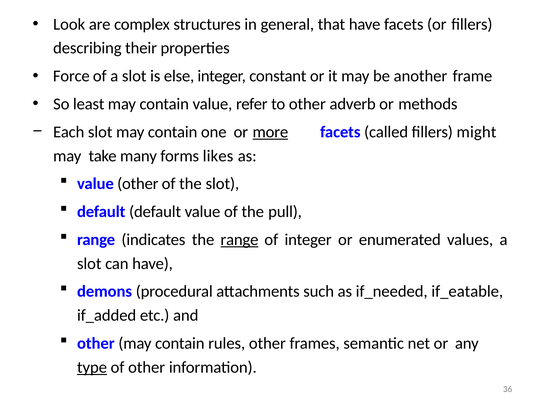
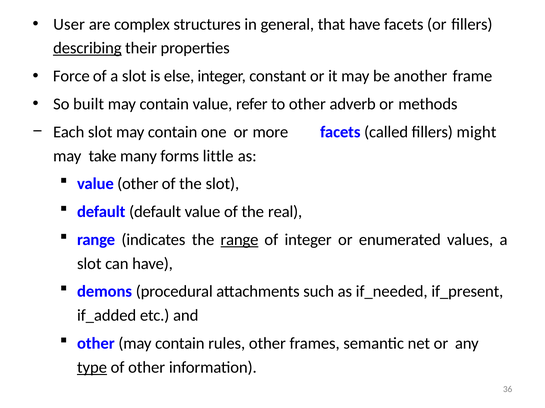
Look: Look -> User
describing underline: none -> present
least: least -> built
more underline: present -> none
likes: likes -> little
pull: pull -> real
if_eatable: if_eatable -> if_present
